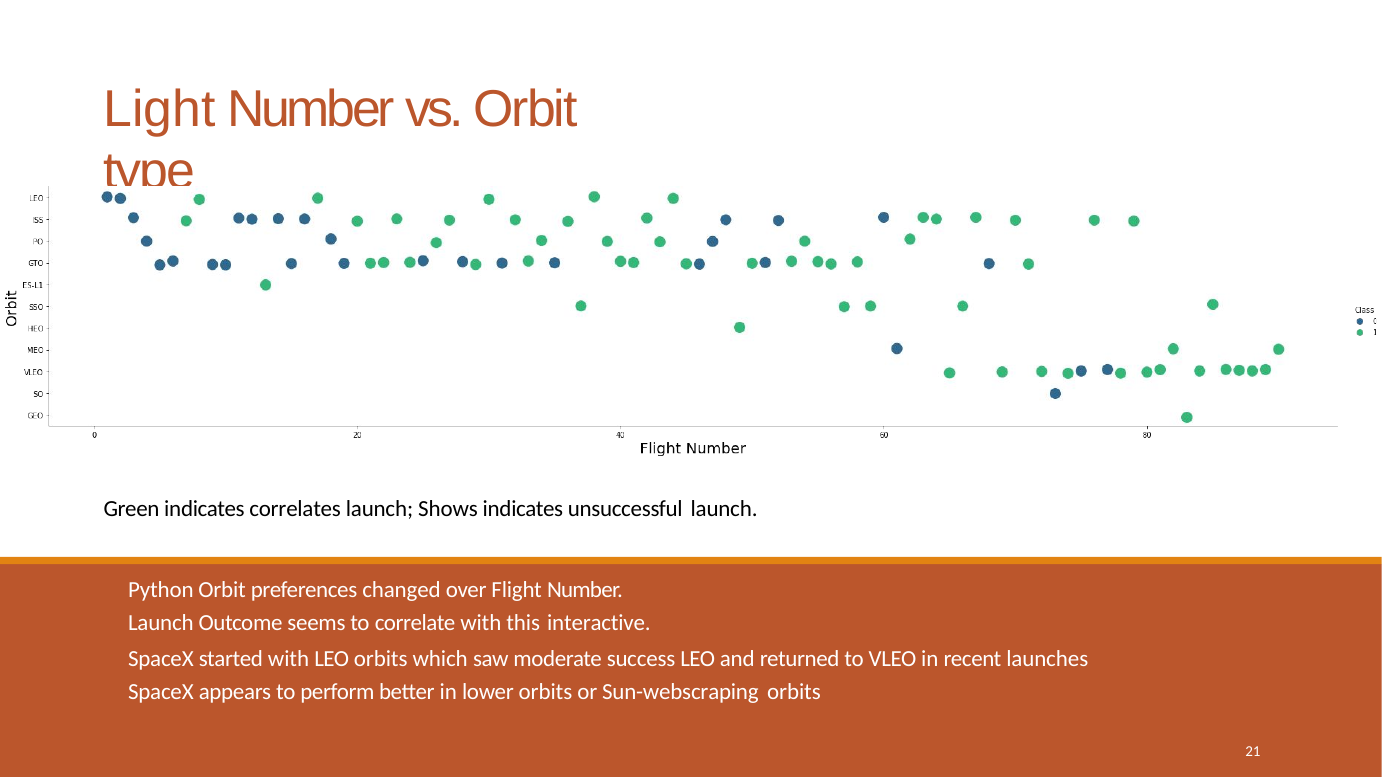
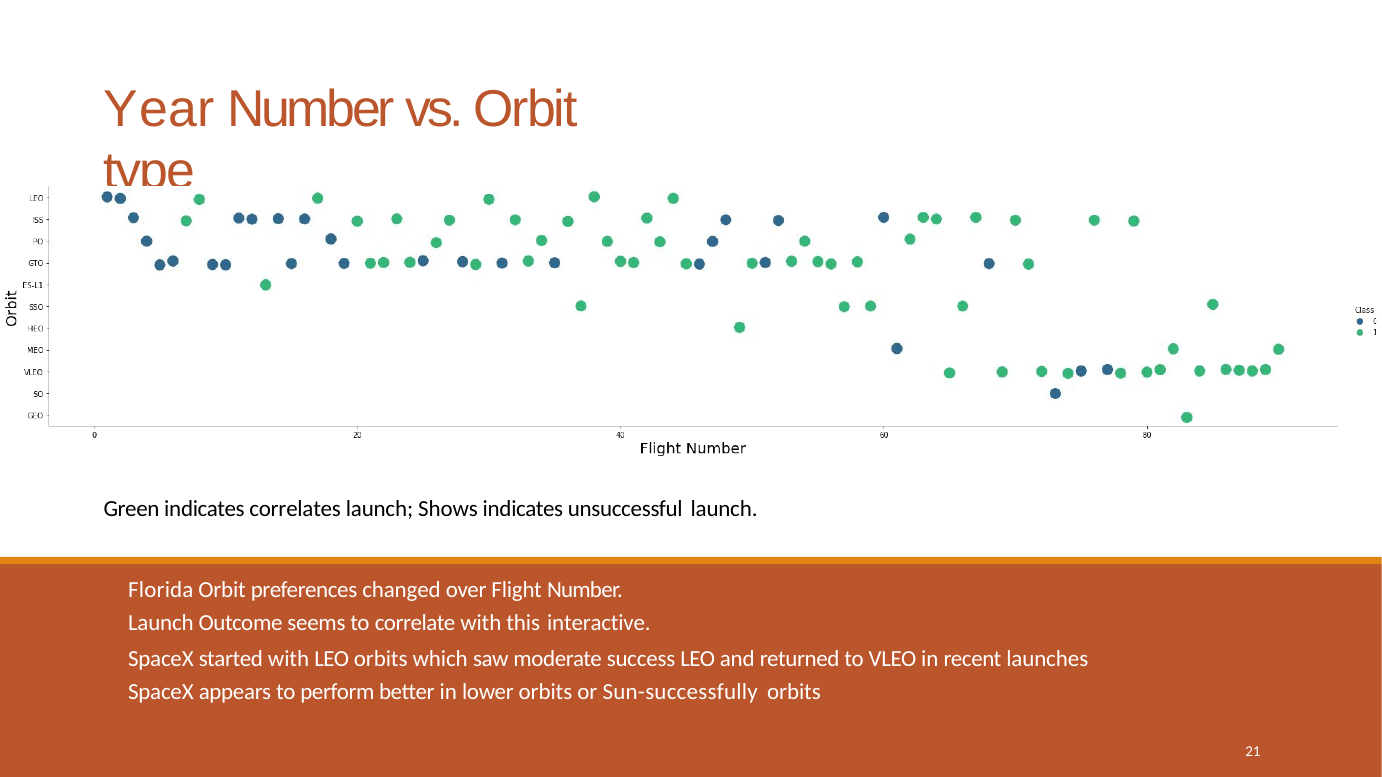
Light: Light -> Year
Python: Python -> Florida
Sun-webscraping: Sun-webscraping -> Sun-successfully
